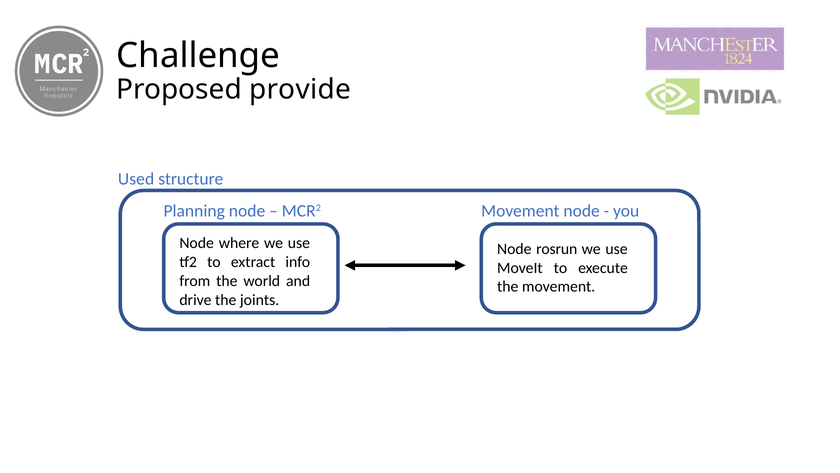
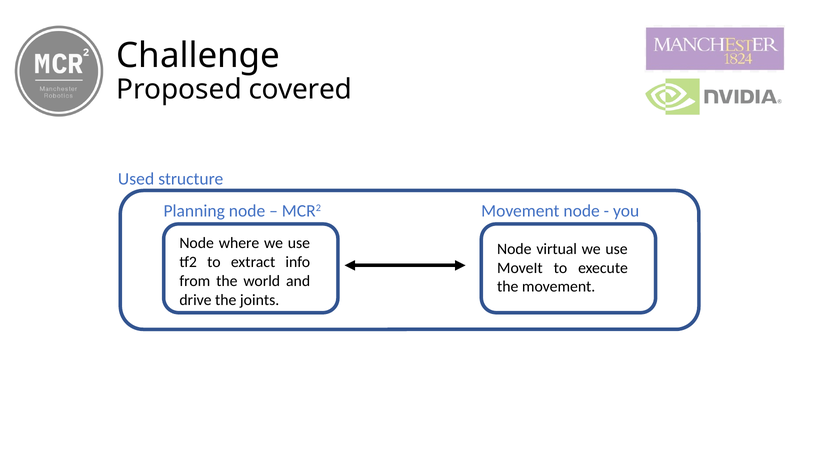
provide: provide -> covered
rosrun: rosrun -> virtual
